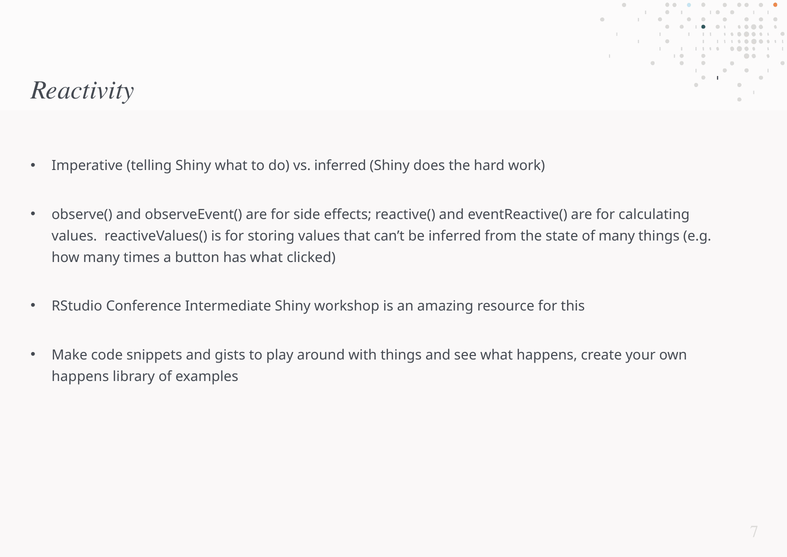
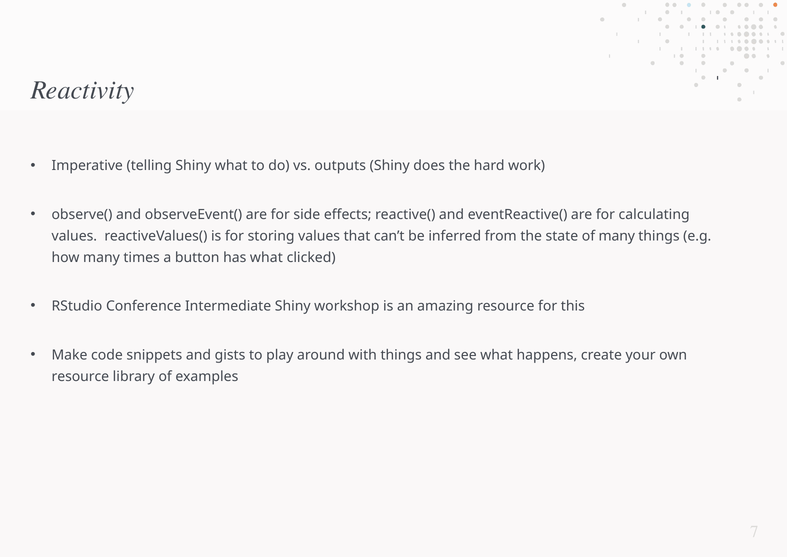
vs inferred: inferred -> outputs
happens at (80, 376): happens -> resource
